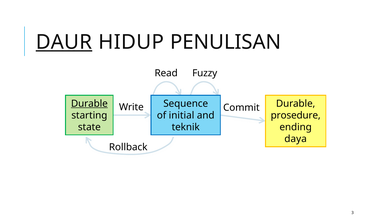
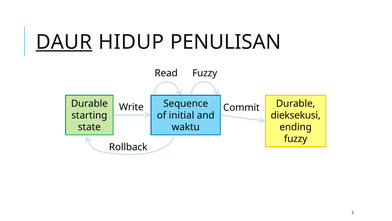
Durable at (89, 103) underline: present -> none
prosedure: prosedure -> dieksekusi
teknik: teknik -> waktu
daya at (296, 139): daya -> fuzzy
